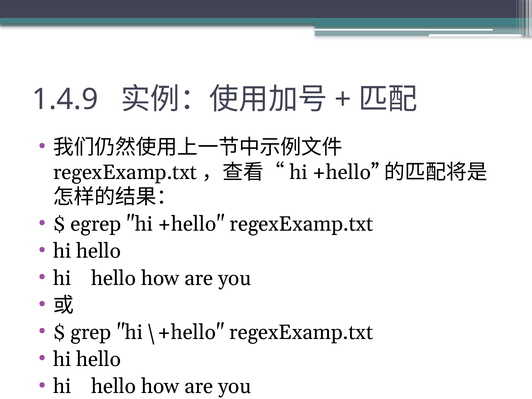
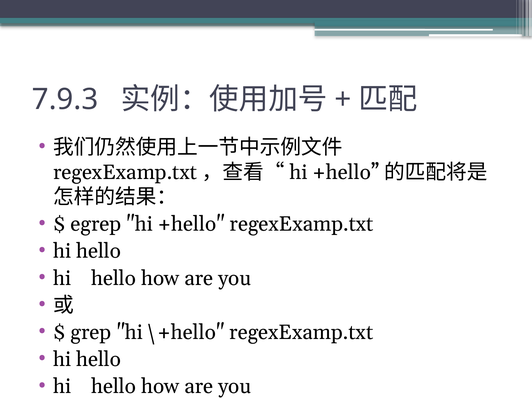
1.4.9: 1.4.9 -> 7.9.3
